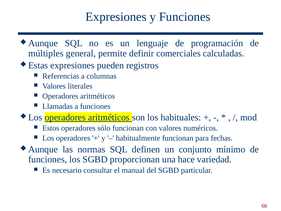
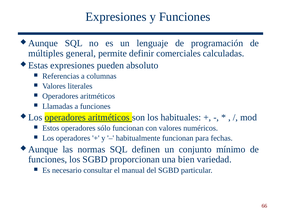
registros: registros -> absoluto
hace: hace -> bien
